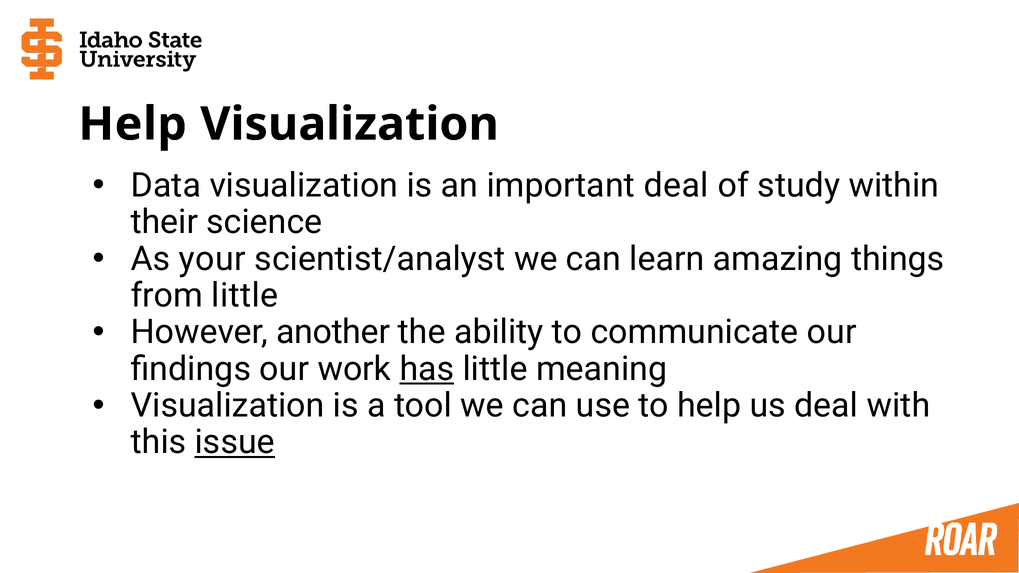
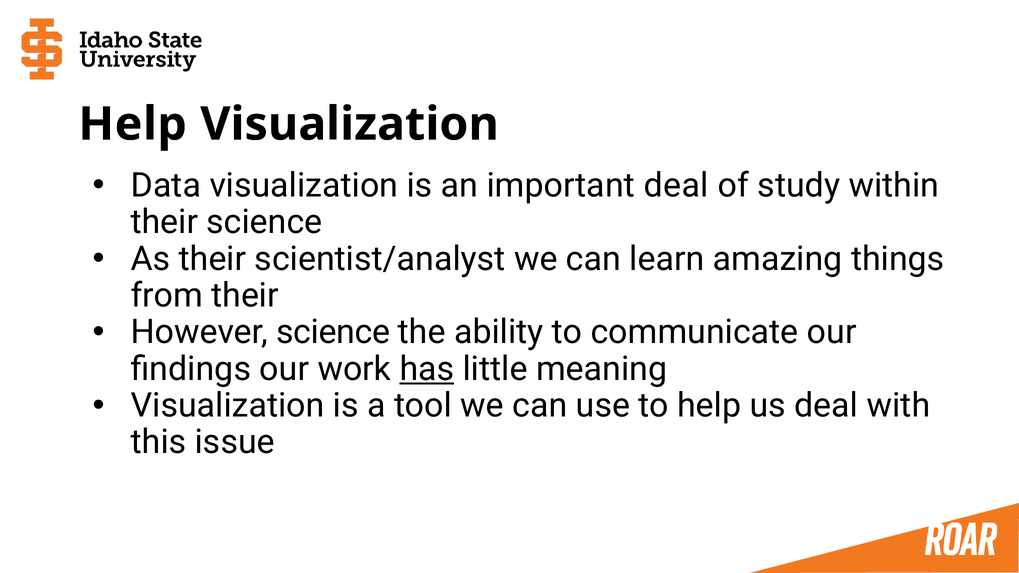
As your: your -> their
from little: little -> their
However another: another -> science
issue underline: present -> none
